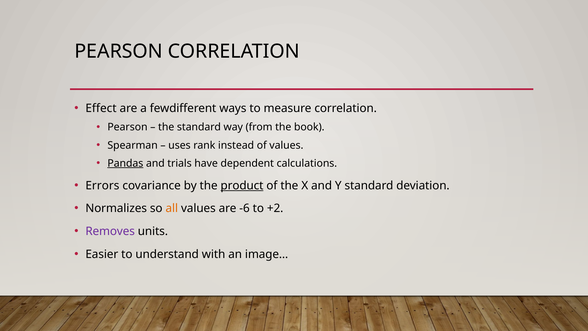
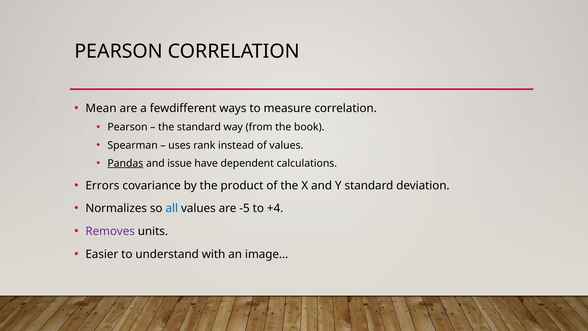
Effect: Effect -> Mean
trials: trials -> issue
product underline: present -> none
all colour: orange -> blue
-6: -6 -> -5
+2: +2 -> +4
